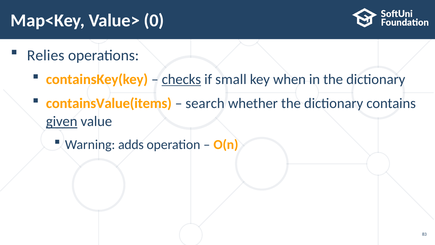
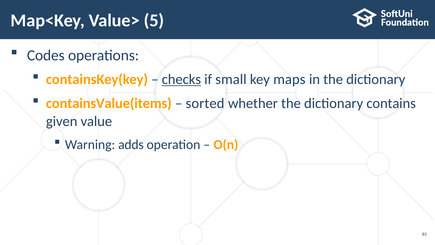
0: 0 -> 5
Relies: Relies -> Codes
when: when -> maps
search: search -> sorted
given underline: present -> none
